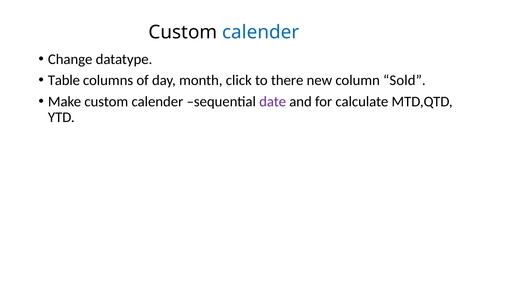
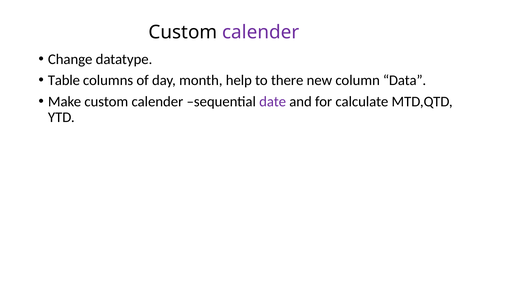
calender at (261, 32) colour: blue -> purple
click: click -> help
Sold: Sold -> Data
